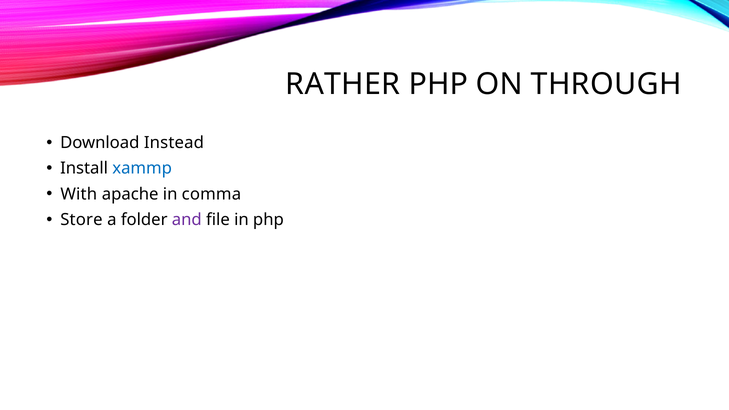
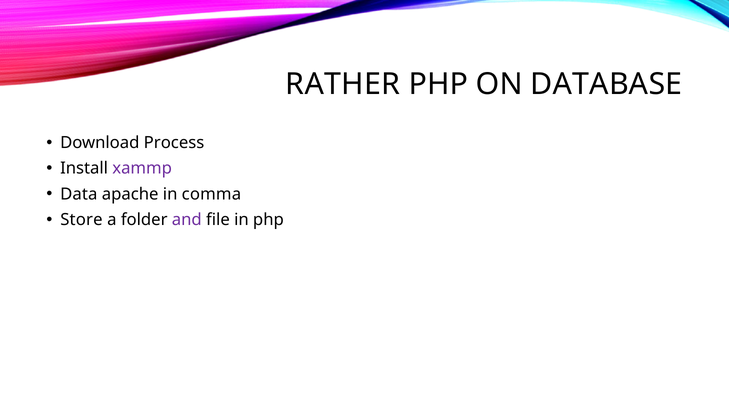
THROUGH: THROUGH -> DATABASE
Instead: Instead -> Process
xammp colour: blue -> purple
With: With -> Data
